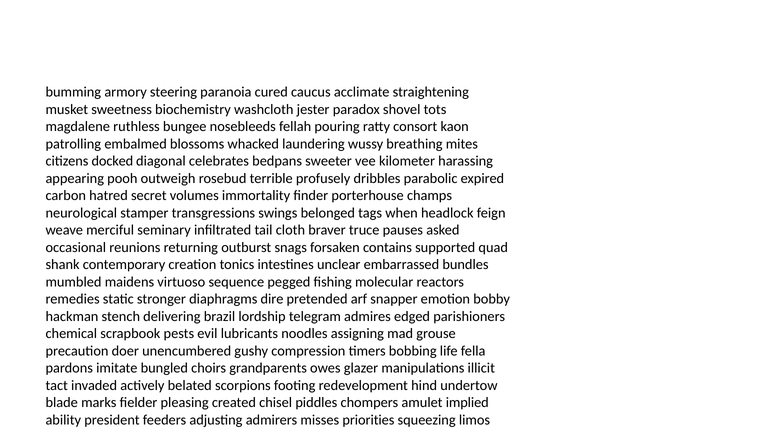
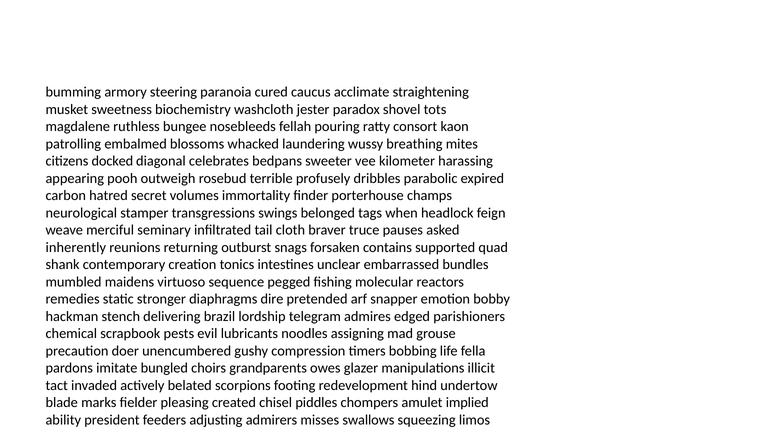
occasional: occasional -> inherently
misses priorities: priorities -> swallows
